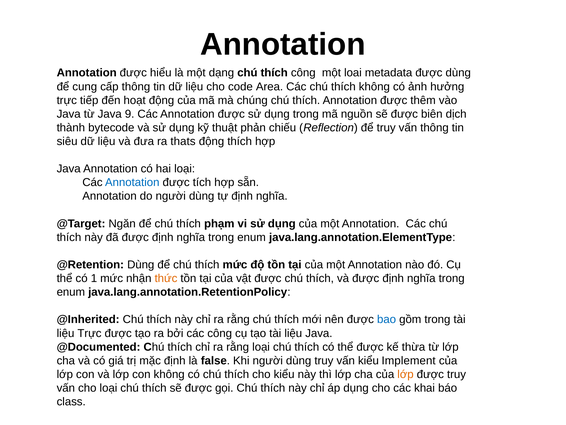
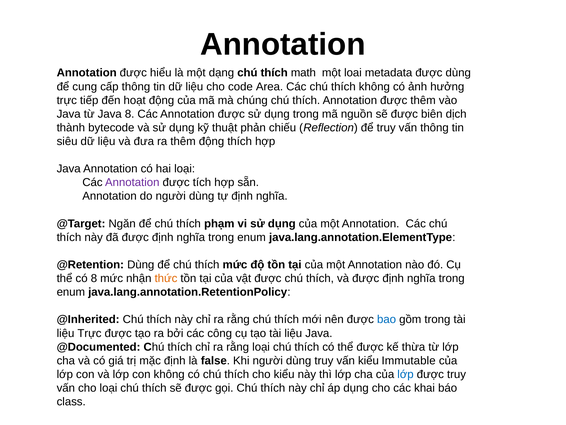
thích công: công -> math
Java 9: 9 -> 8
ra thats: thats -> thêm
Annotation at (132, 182) colour: blue -> purple
có 1: 1 -> 8
Implement: Implement -> Immutable
lớp at (405, 374) colour: orange -> blue
